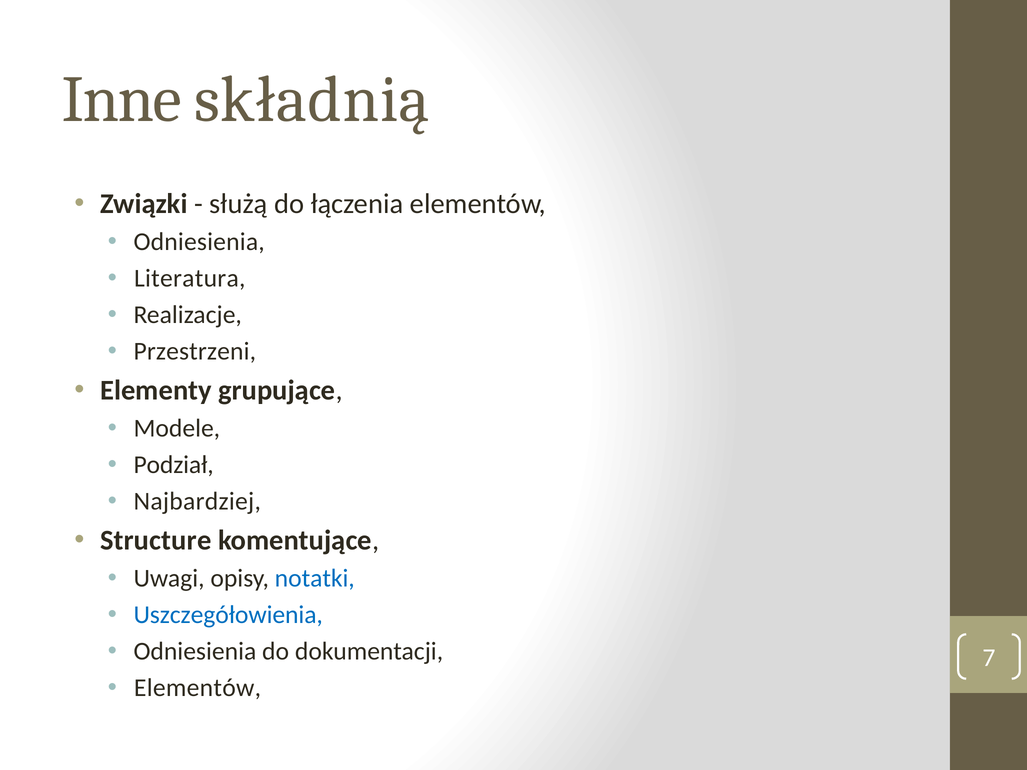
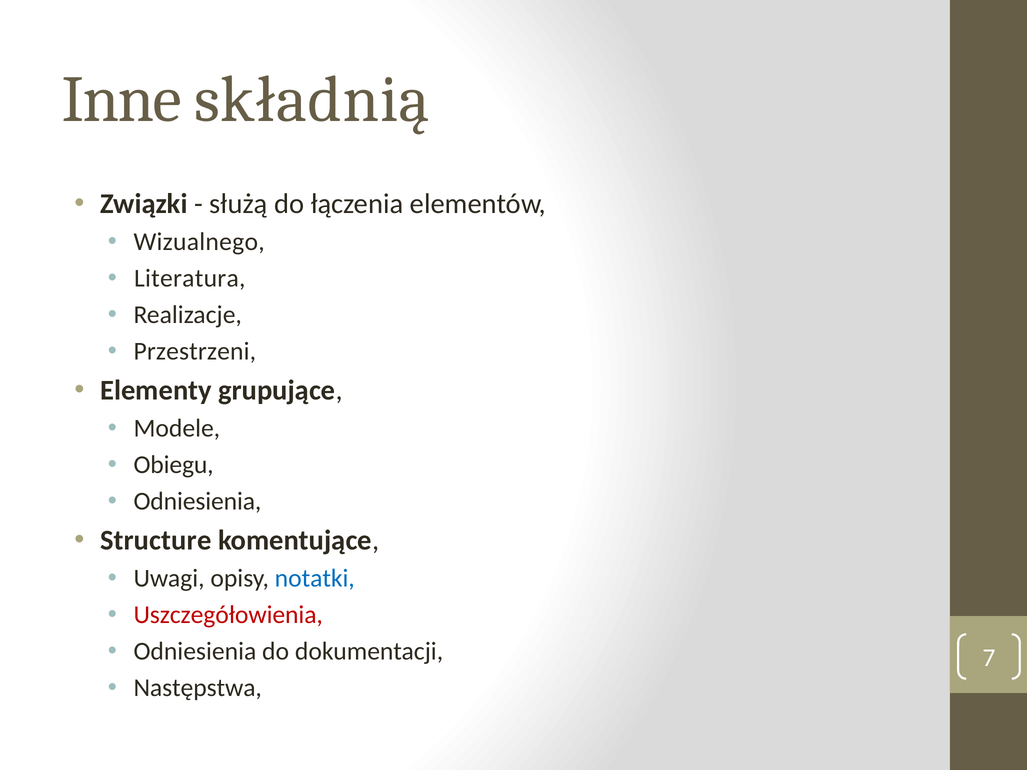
Odniesienia at (199, 242): Odniesienia -> Wizualnego
Podział: Podział -> Obiegu
Najbardziej at (197, 502): Najbardziej -> Odniesienia
Uszczegółowienia colour: blue -> red
Elementów at (198, 688): Elementów -> Następstwa
